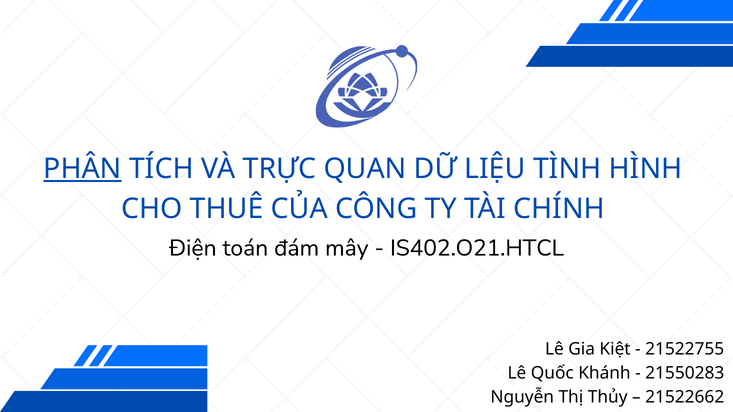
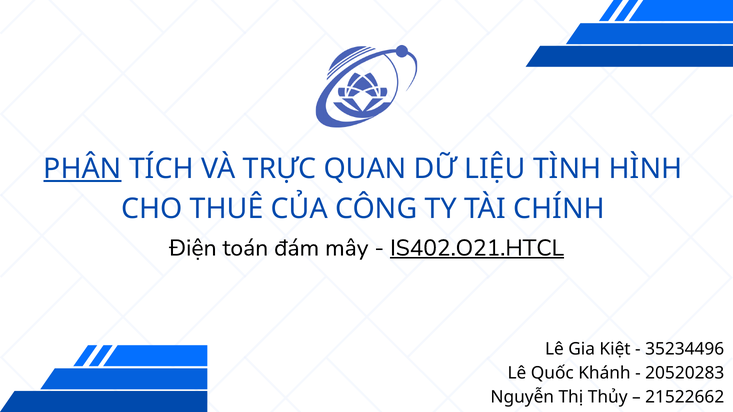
IS402.O21.HTCL underline: none -> present
21522755: 21522755 -> 35234496
21550283: 21550283 -> 20520283
